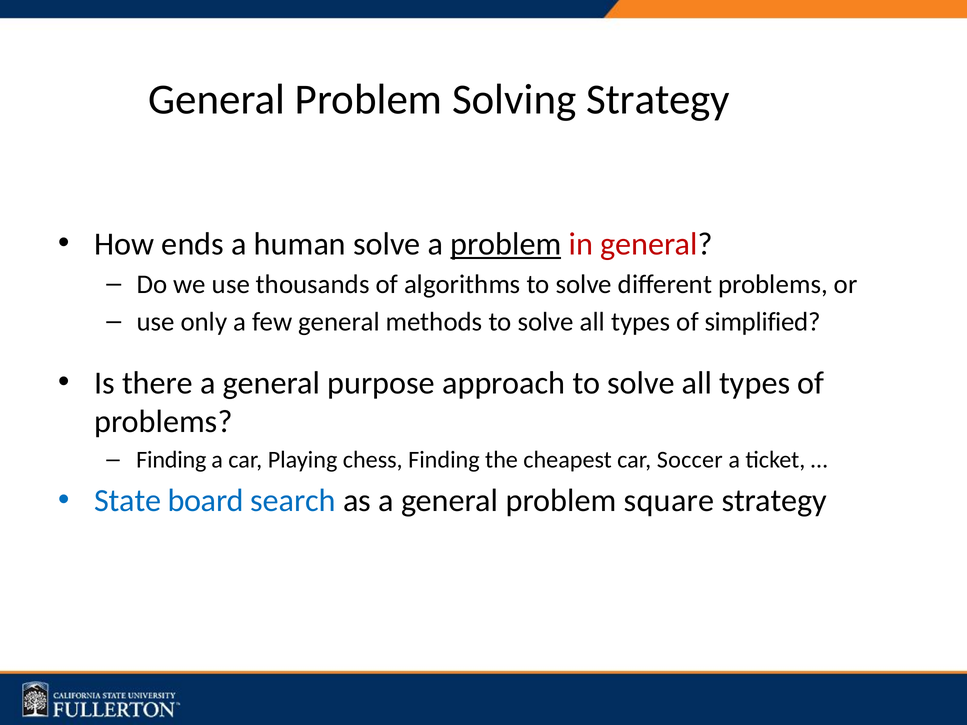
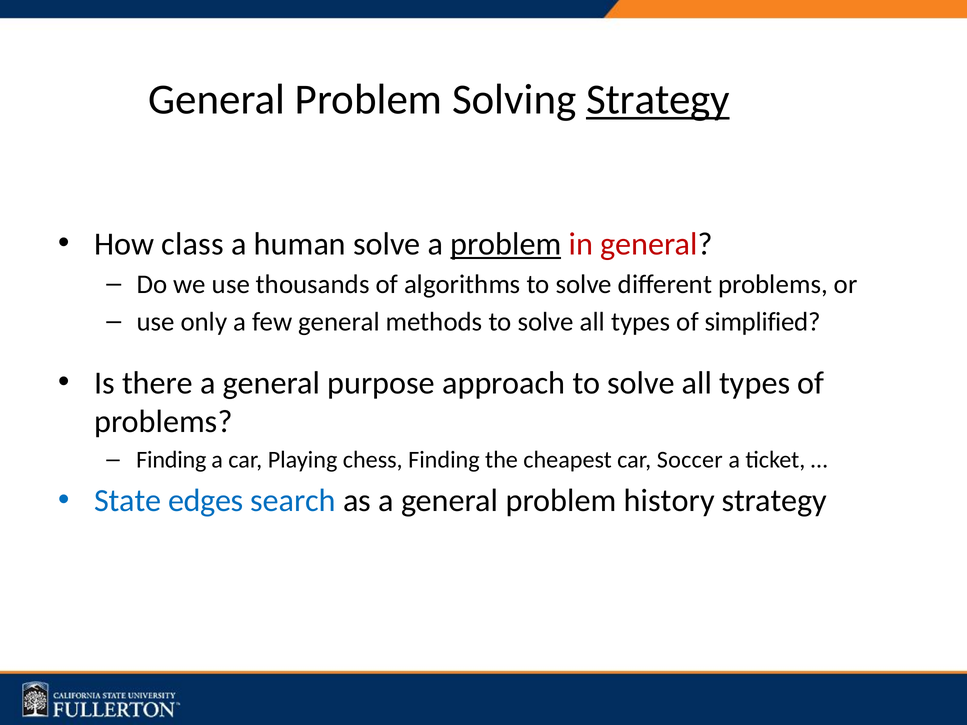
Strategy at (658, 100) underline: none -> present
ends: ends -> class
board: board -> edges
square: square -> history
